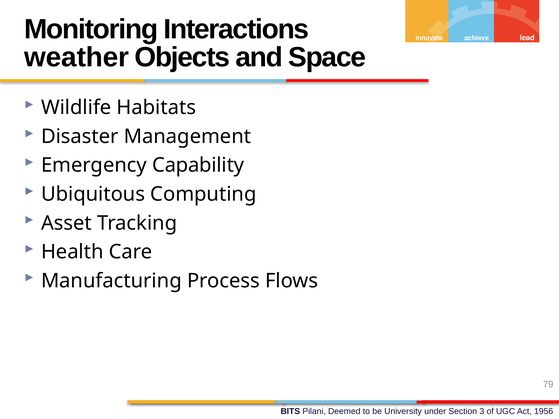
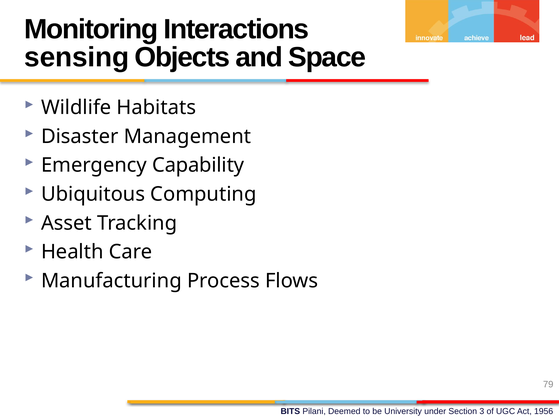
weather: weather -> sensing
